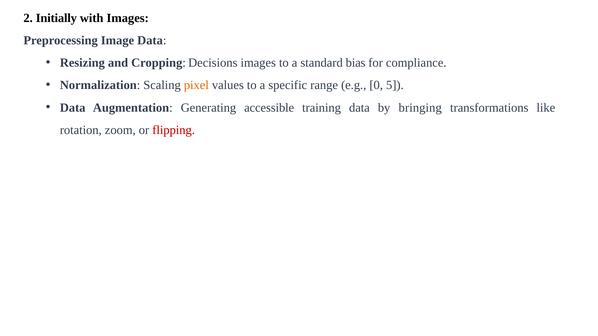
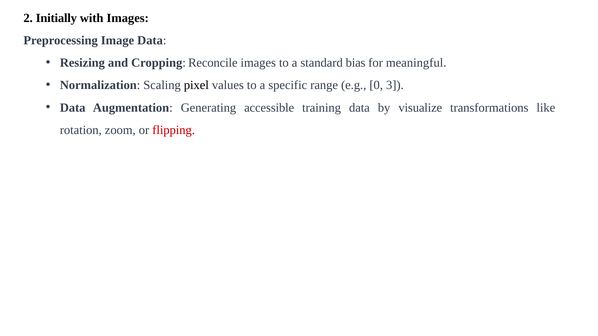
Decisions: Decisions -> Reconcile
compliance: compliance -> meaningful
pixel colour: orange -> black
5: 5 -> 3
bringing: bringing -> visualize
